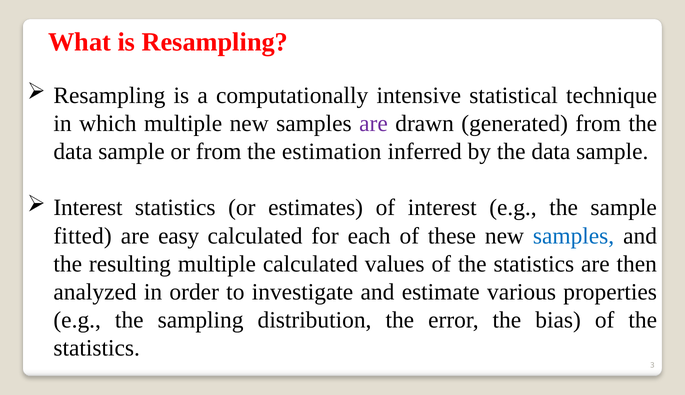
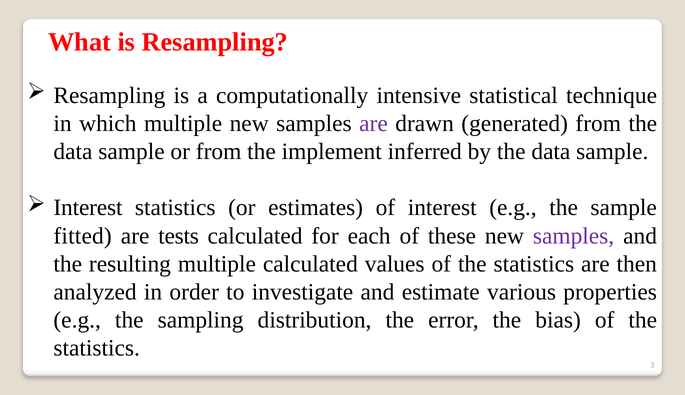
estimation: estimation -> implement
easy: easy -> tests
samples at (574, 236) colour: blue -> purple
